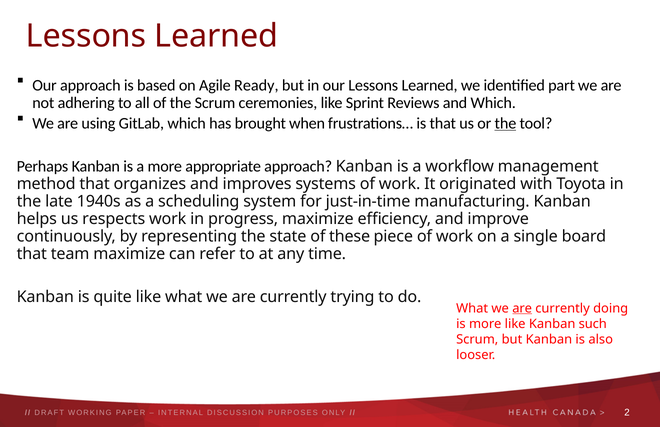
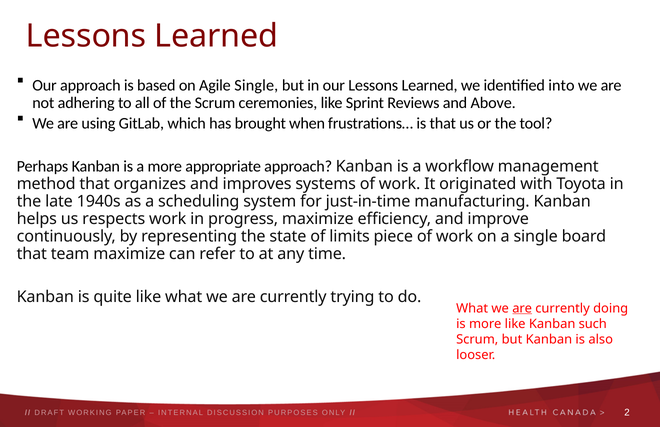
Agile Ready: Ready -> Single
part: part -> into
and Which: Which -> Above
the at (505, 123) underline: present -> none
these: these -> limits
